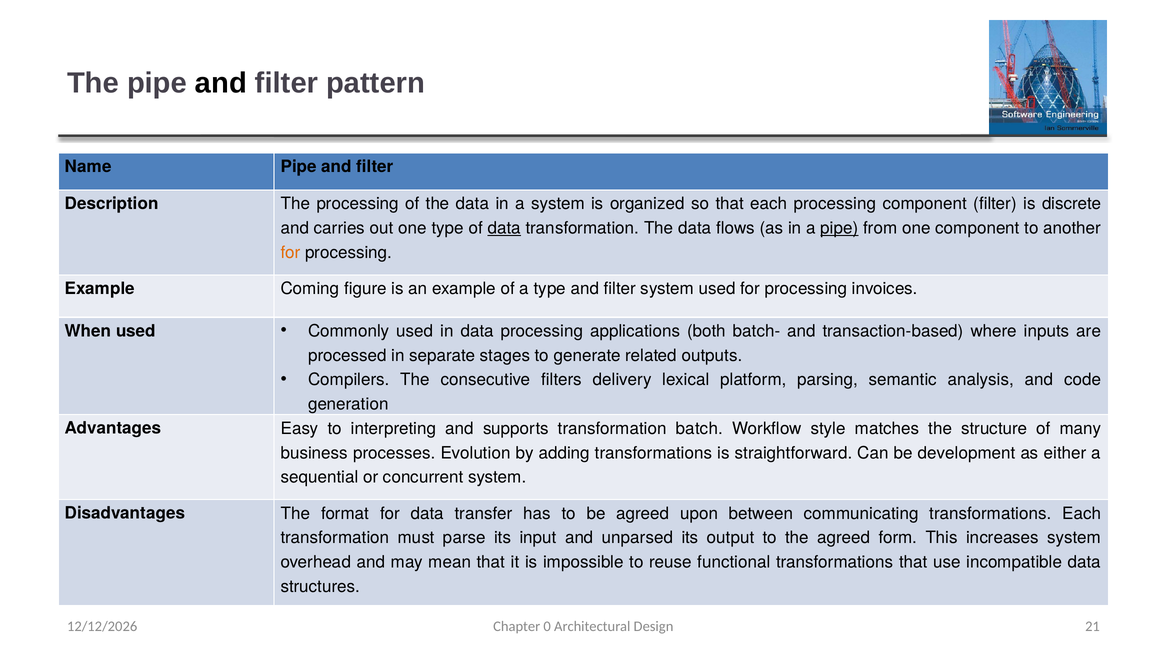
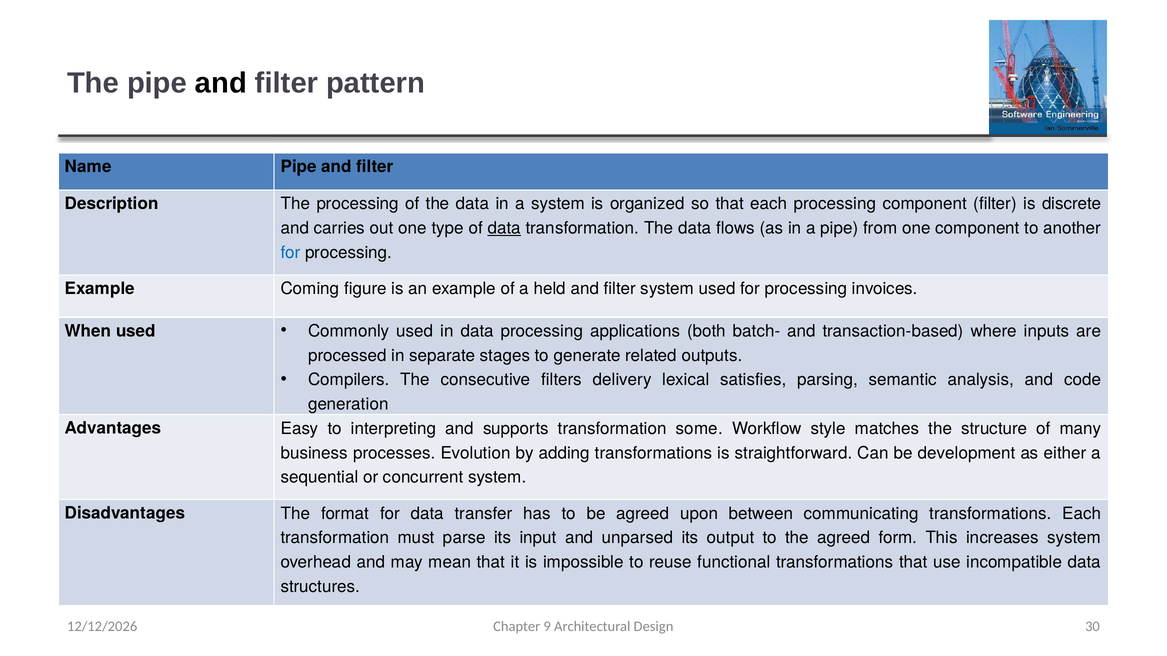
pipe at (839, 228) underline: present -> none
for at (291, 253) colour: orange -> blue
a type: type -> held
platform: platform -> satisfies
batch: batch -> some
0: 0 -> 9
21: 21 -> 30
